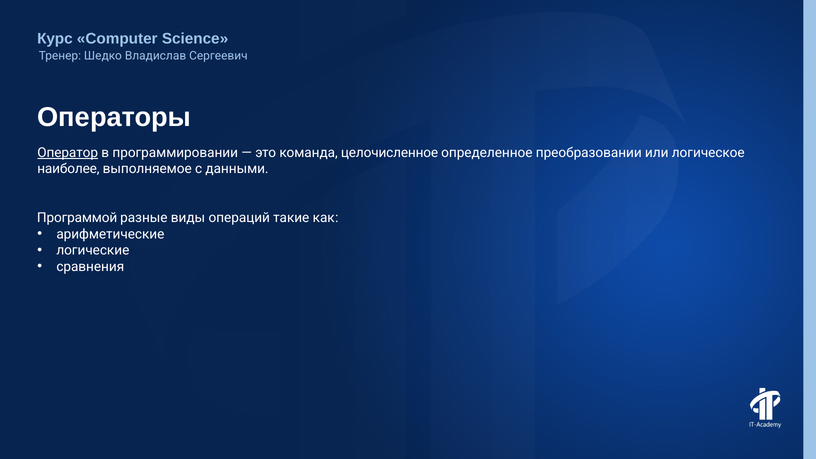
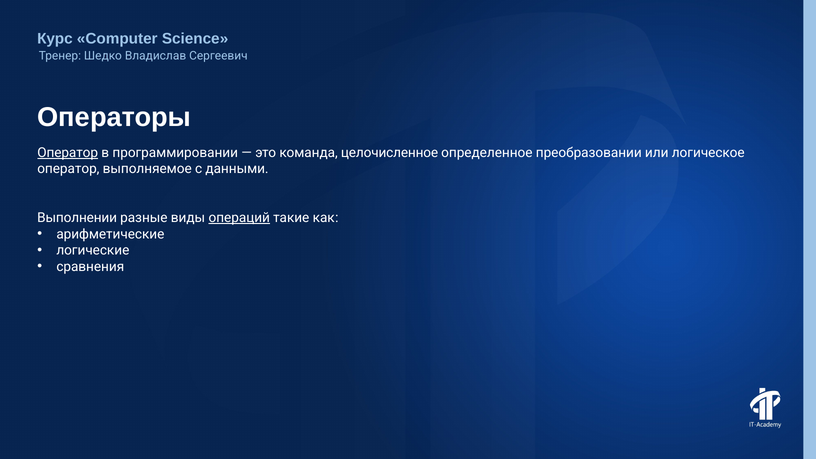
наиболее at (68, 169): наиболее -> оператор
Программой: Программой -> Выполнении
операций underline: none -> present
